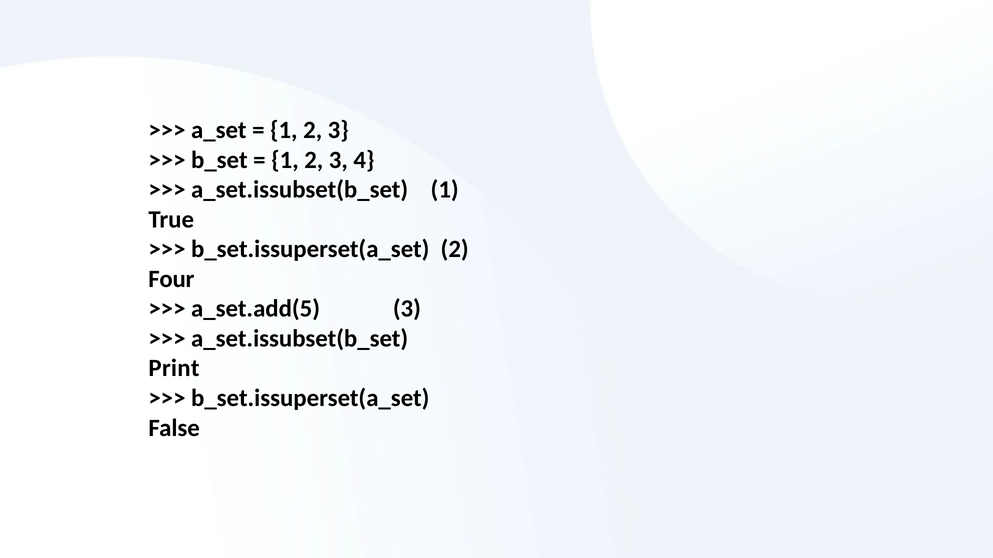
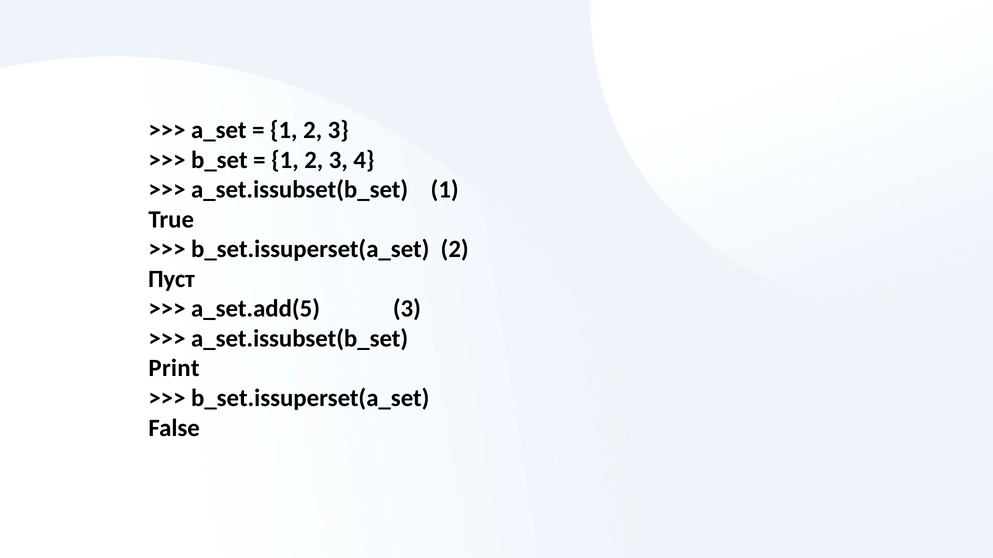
Four: Four -> Пуст
